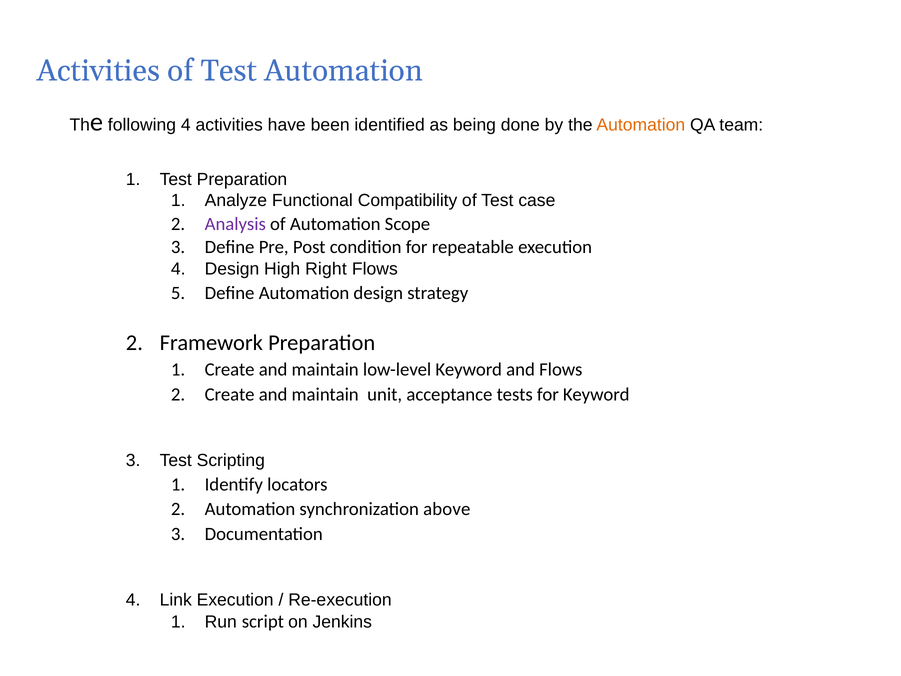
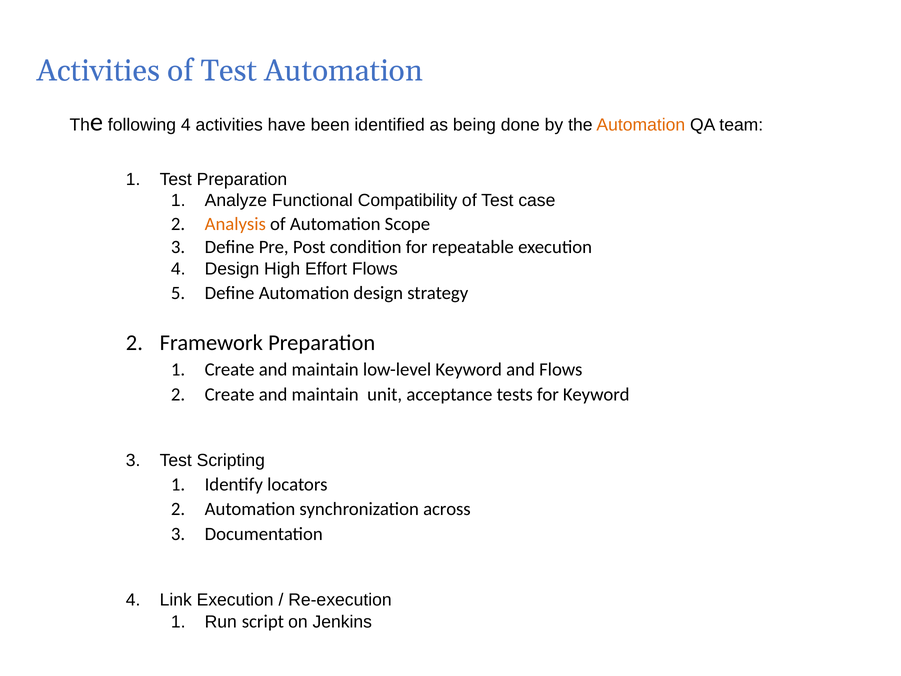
Analysis colour: purple -> orange
Right: Right -> Effort
above: above -> across
